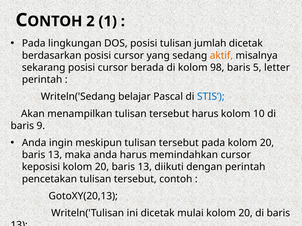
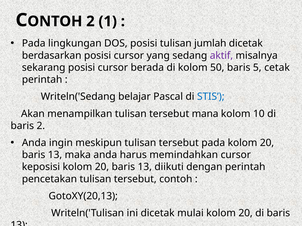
aktif colour: orange -> purple
98: 98 -> 50
letter: letter -> cetak
tersebut harus: harus -> mana
baris 9: 9 -> 2
